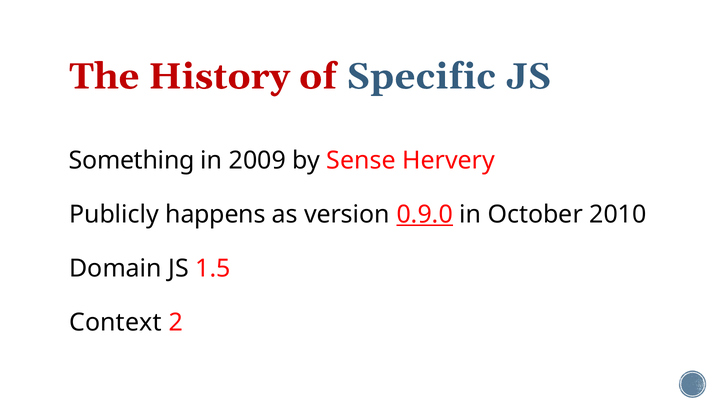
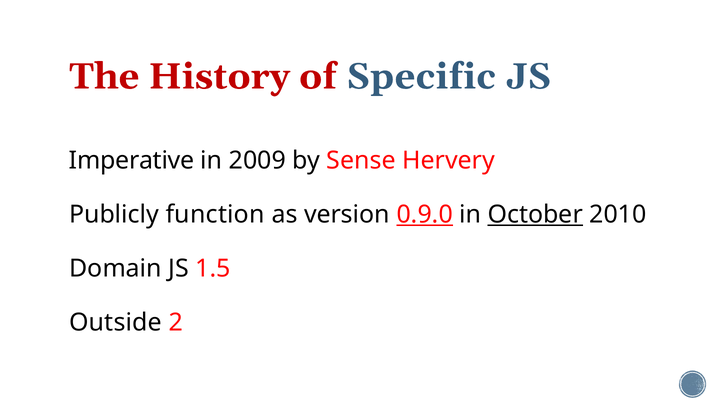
Something: Something -> Imperative
happens: happens -> function
October underline: none -> present
Context: Context -> Outside
